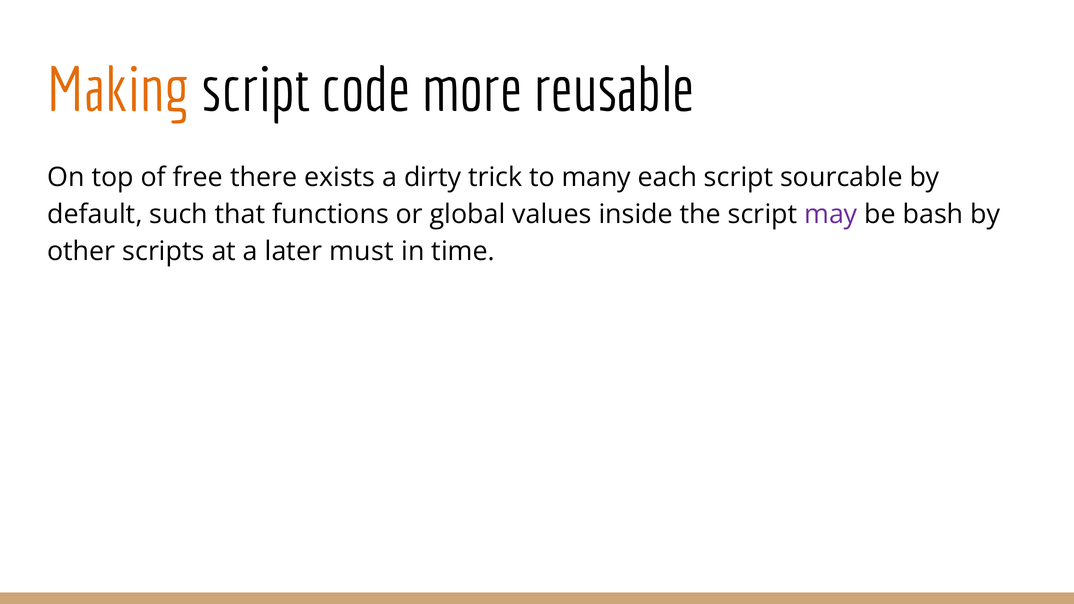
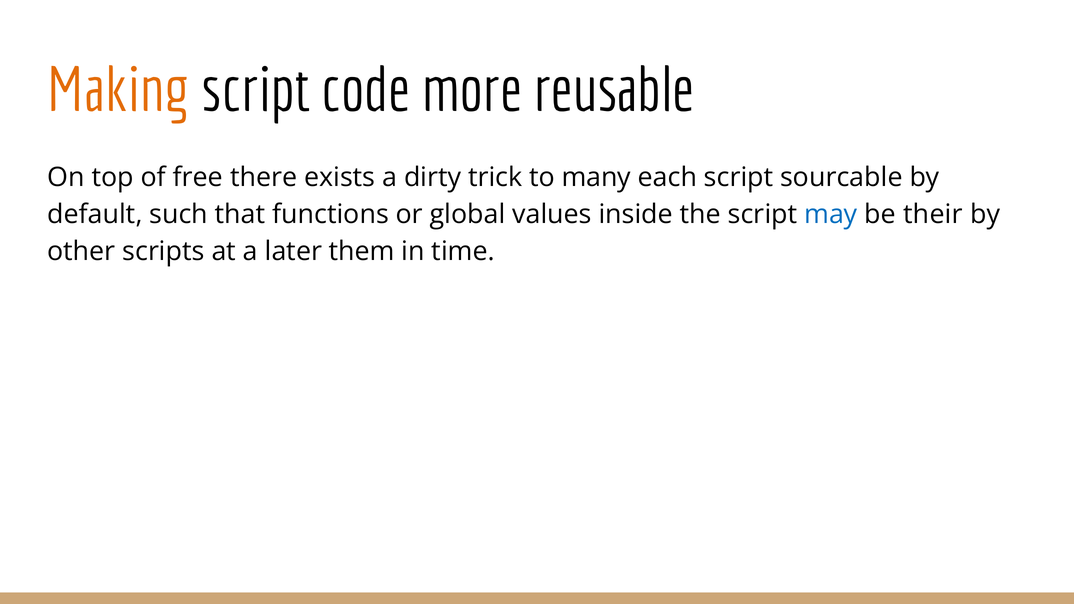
may colour: purple -> blue
bash: bash -> their
must: must -> them
